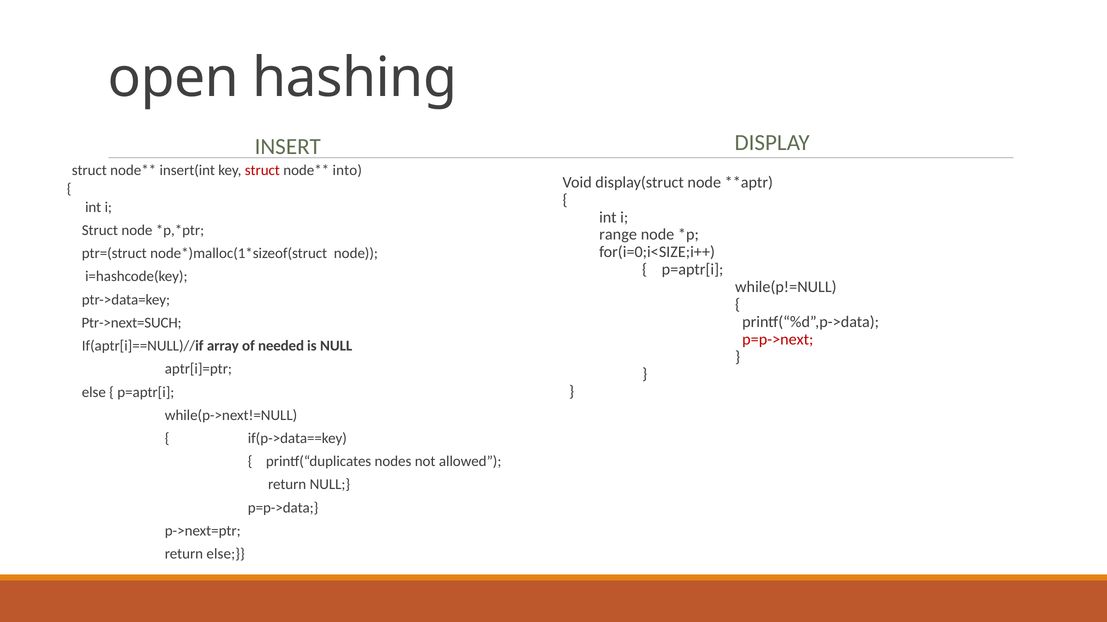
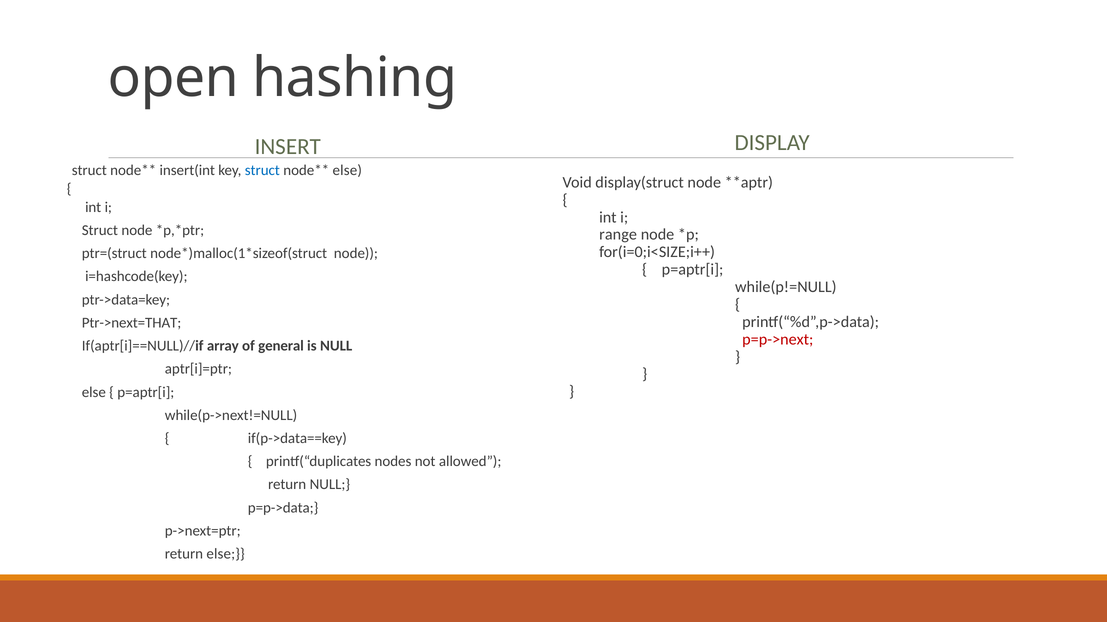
struct at (262, 170) colour: red -> blue
into at (347, 170): into -> else
Ptr->next=SUCH: Ptr->next=SUCH -> Ptr->next=THAT
needed: needed -> general
